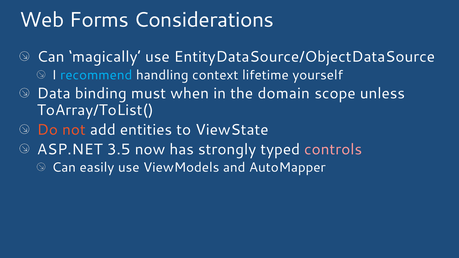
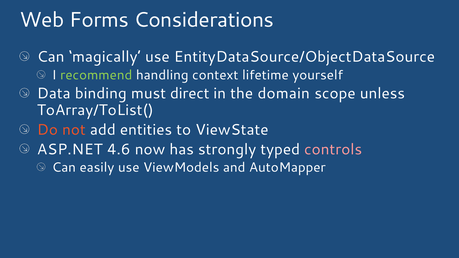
recommend colour: light blue -> light green
when: when -> direct
3.5: 3.5 -> 4.6
